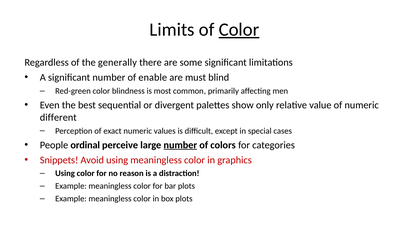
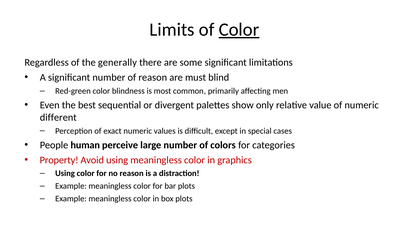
of enable: enable -> reason
ordinal: ordinal -> human
number at (180, 145) underline: present -> none
Snippets: Snippets -> Property
